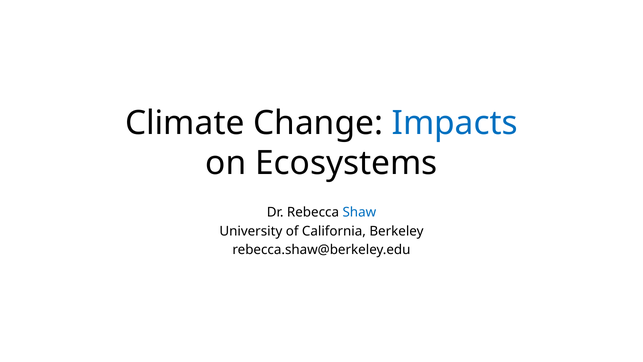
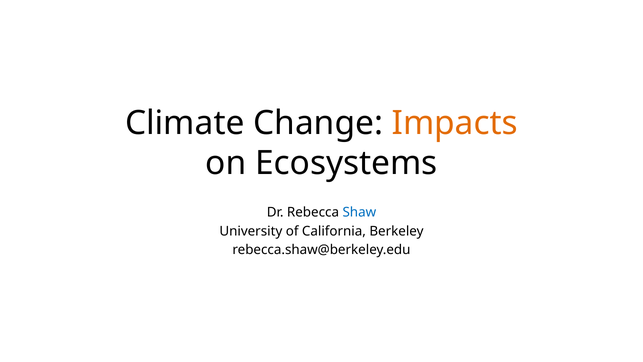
Impacts colour: blue -> orange
